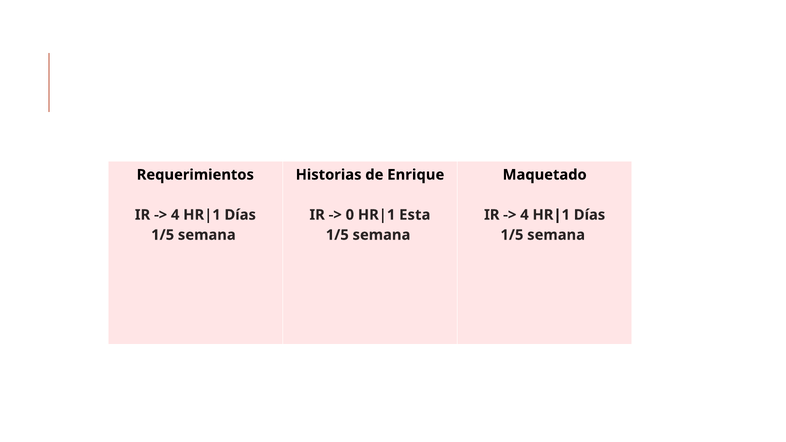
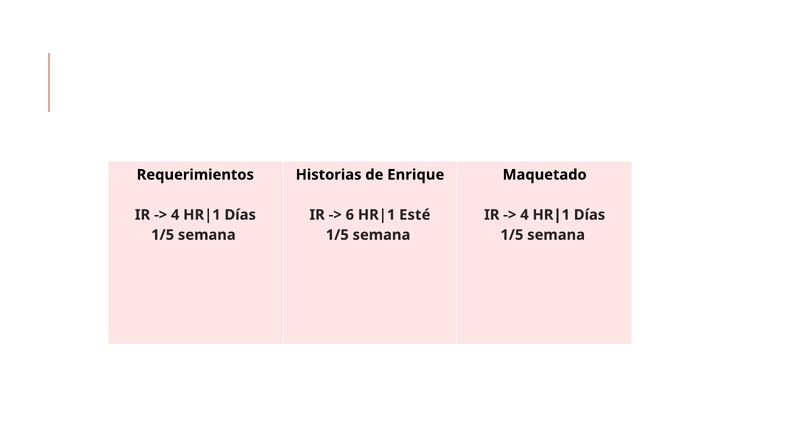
0: 0 -> 6
Esta: Esta -> Esté
